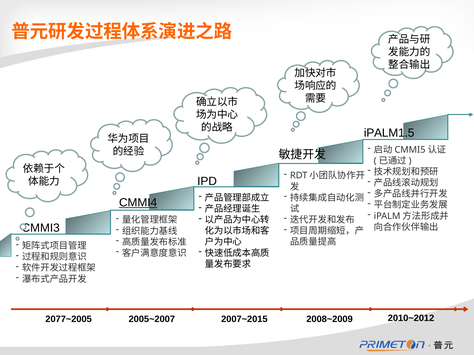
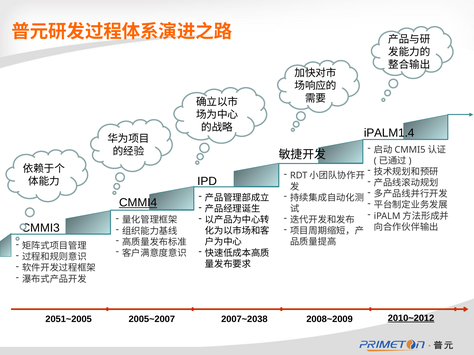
iPALM1.5: iPALM1.5 -> iPALM1.4
2077~2005: 2077~2005 -> 2051~2005
2007~2015: 2007~2015 -> 2007~2038
2010~2012 underline: none -> present
